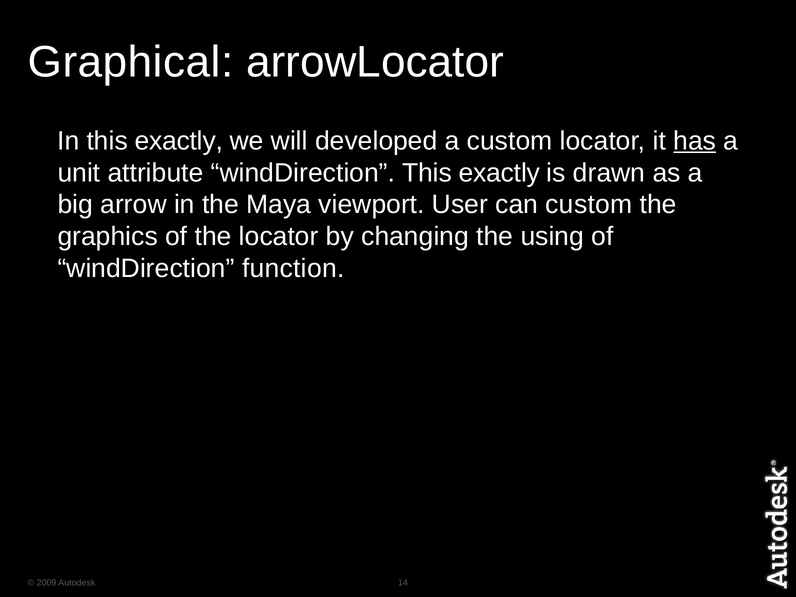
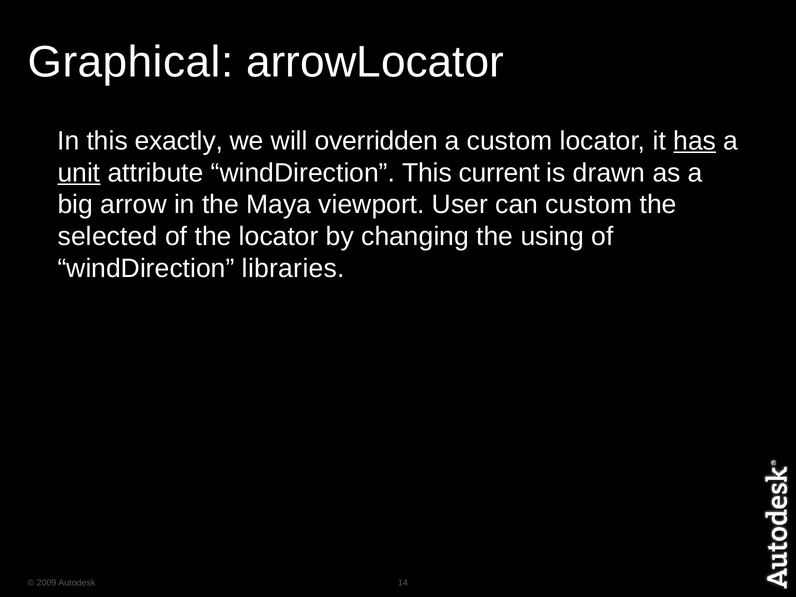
developed: developed -> overridden
unit underline: none -> present
windDirection This exactly: exactly -> current
graphics: graphics -> selected
function: function -> libraries
